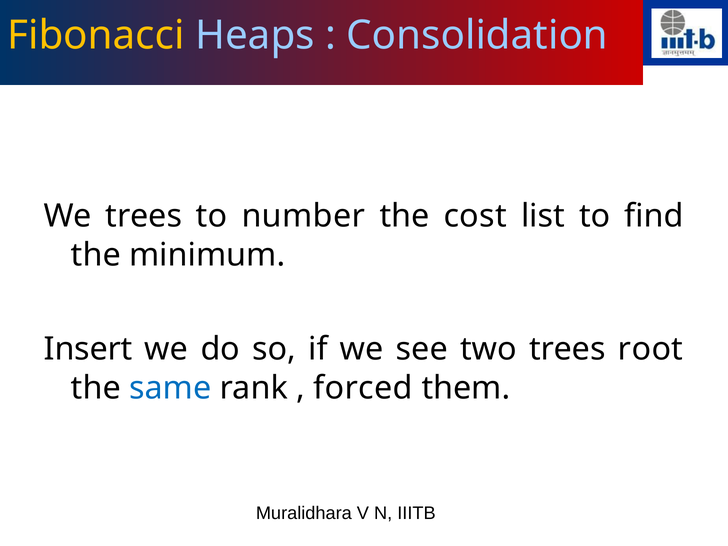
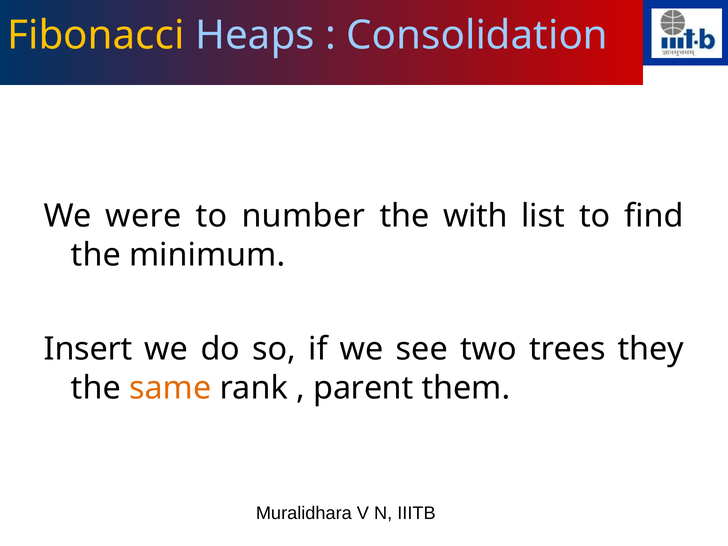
We trees: trees -> were
cost: cost -> with
root: root -> they
same colour: blue -> orange
forced: forced -> parent
